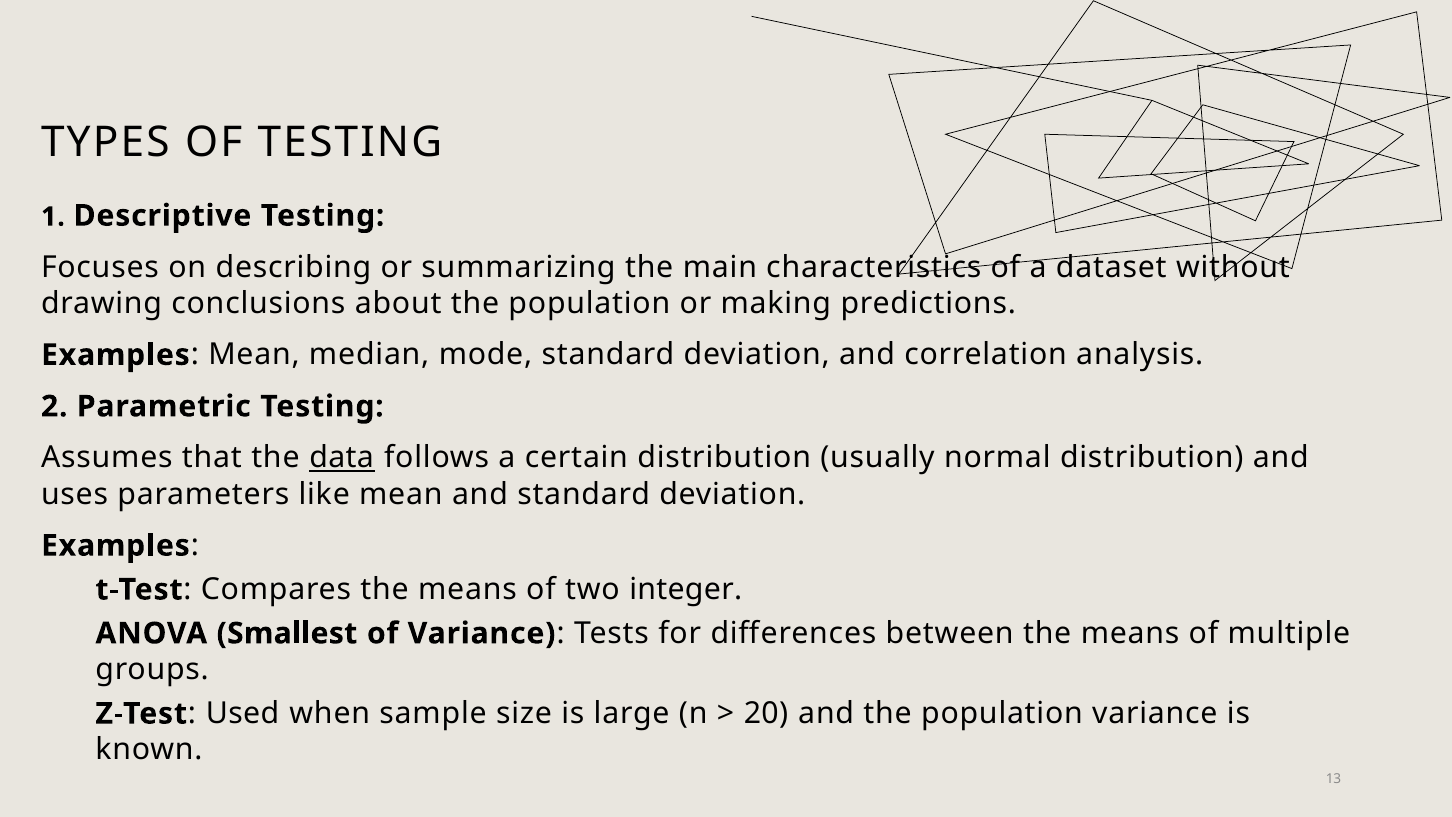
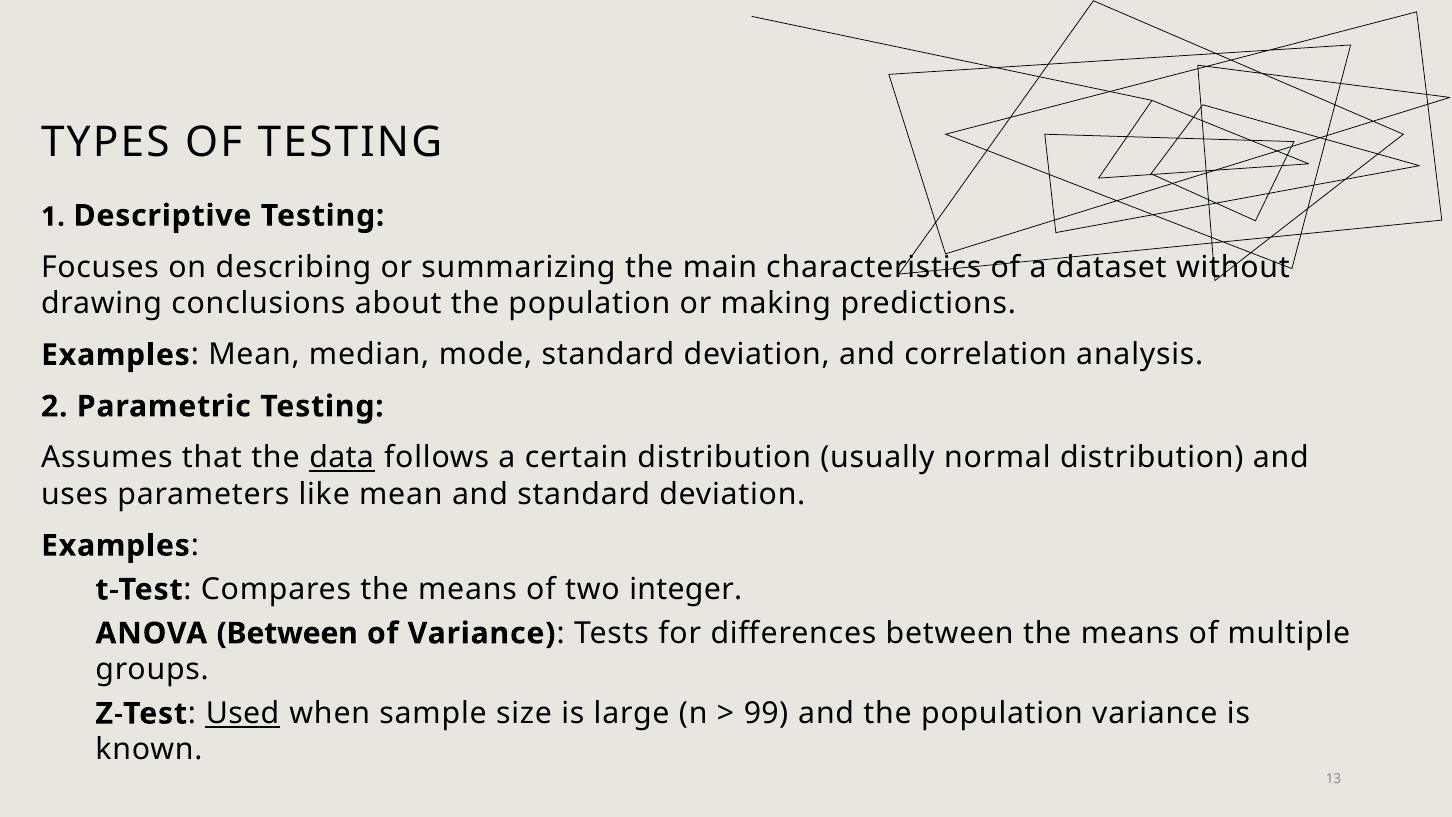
ANOVA Smallest: Smallest -> Between
Used underline: none -> present
20: 20 -> 99
